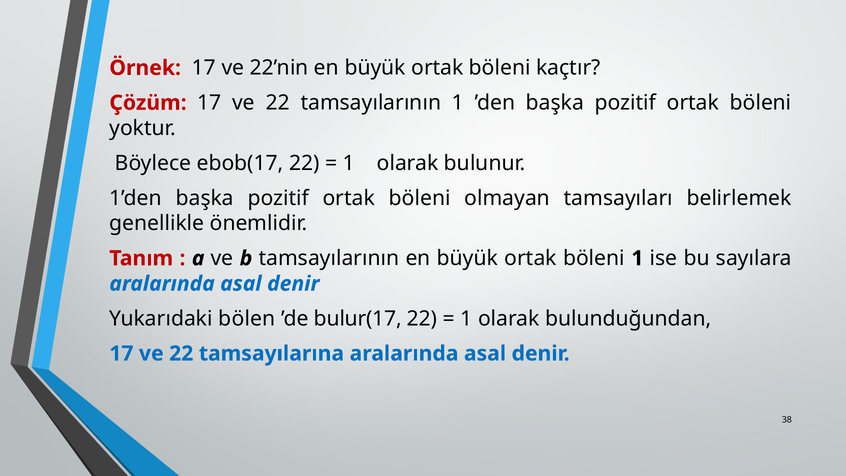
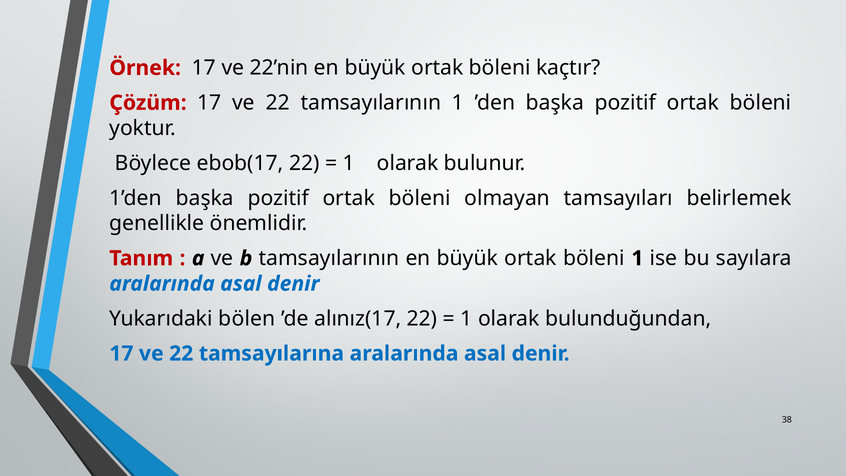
bulur(17: bulur(17 -> alınız(17
